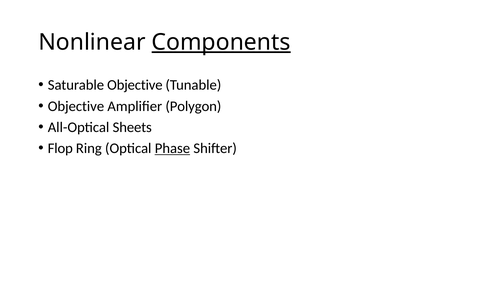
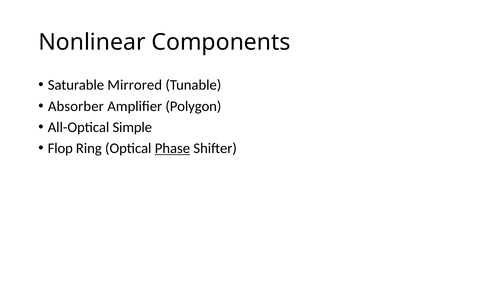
Components underline: present -> none
Saturable Objective: Objective -> Mirrored
Objective at (76, 106): Objective -> Absorber
Sheets: Sheets -> Simple
